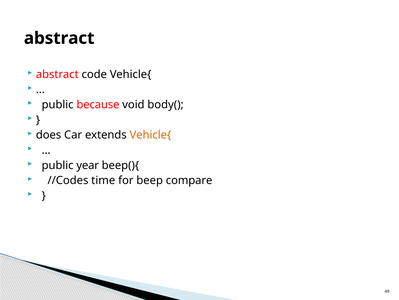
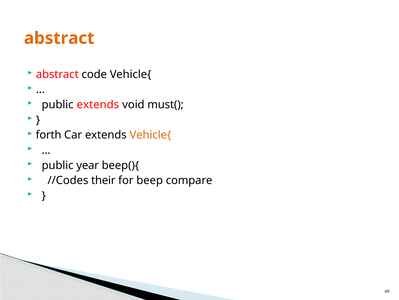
abstract at (59, 38) colour: black -> orange
public because: because -> extends
body(: body( -> must(
does: does -> forth
time: time -> their
